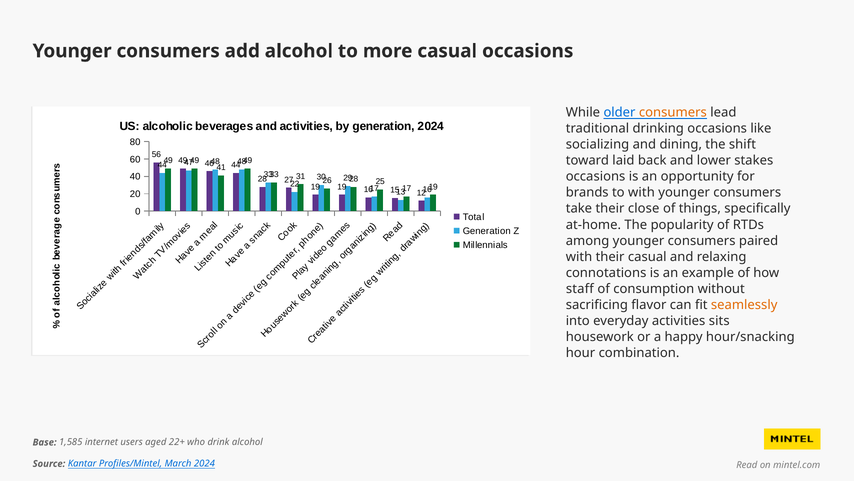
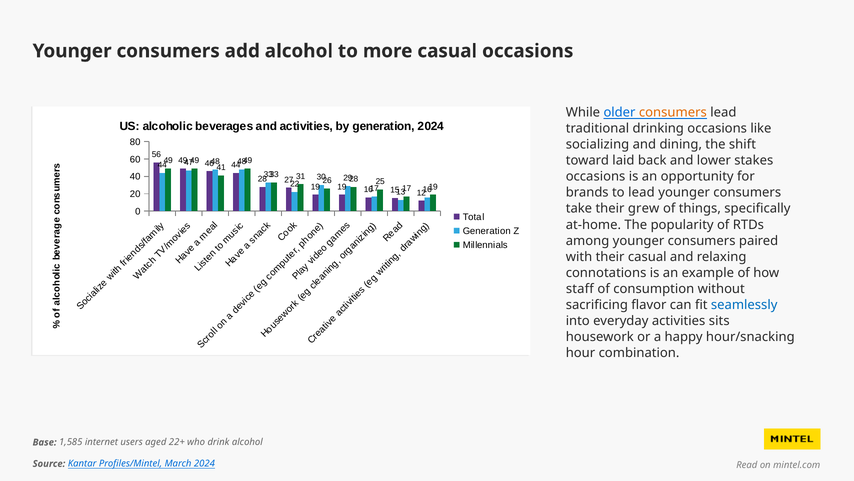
to with: with -> lead
close: close -> grew
seamlessly colour: orange -> blue
